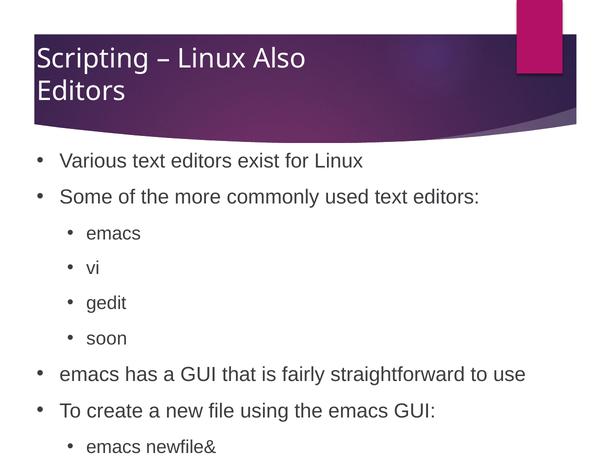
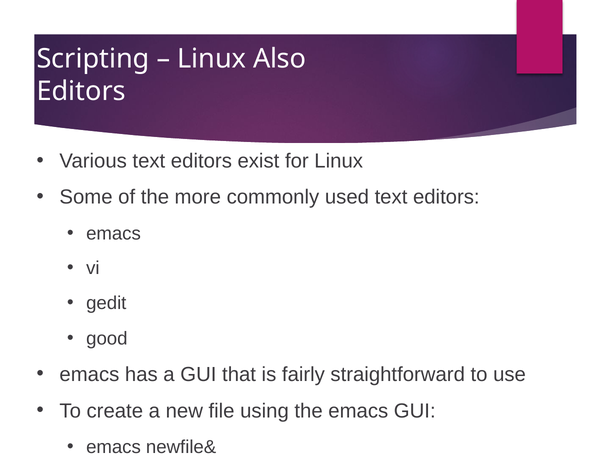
soon: soon -> good
